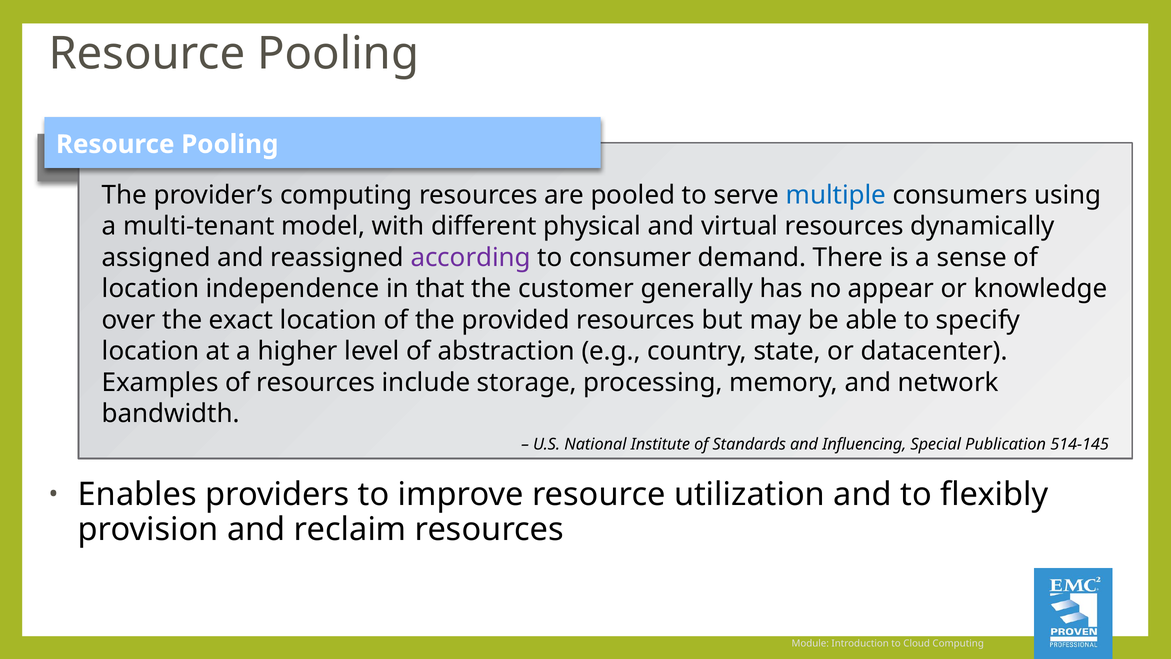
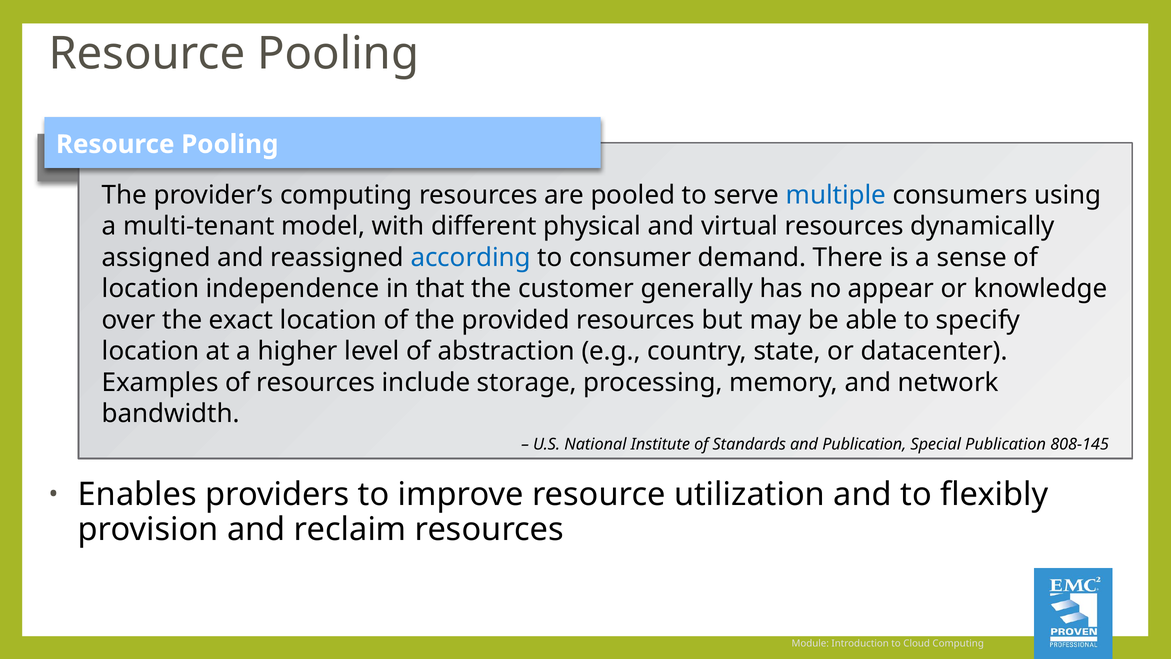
according colour: purple -> blue
and Influencing: Influencing -> Publication
514-145: 514-145 -> 808-145
